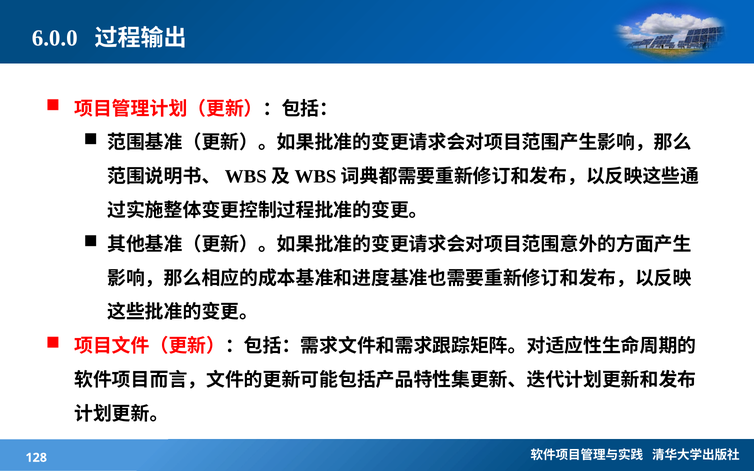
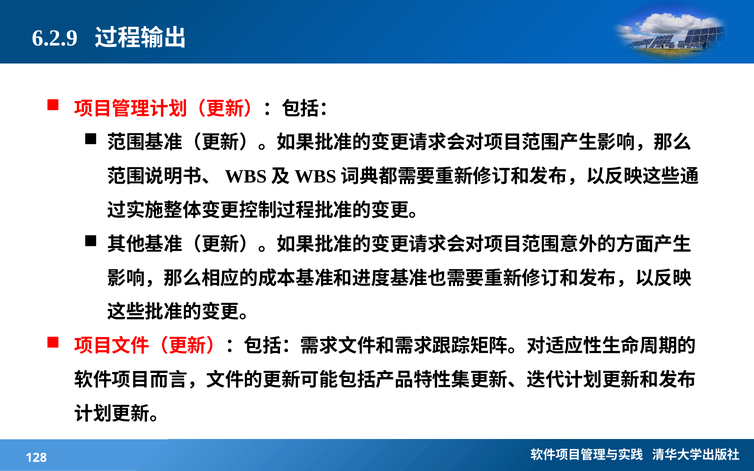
6.0.0: 6.0.0 -> 6.2.9
